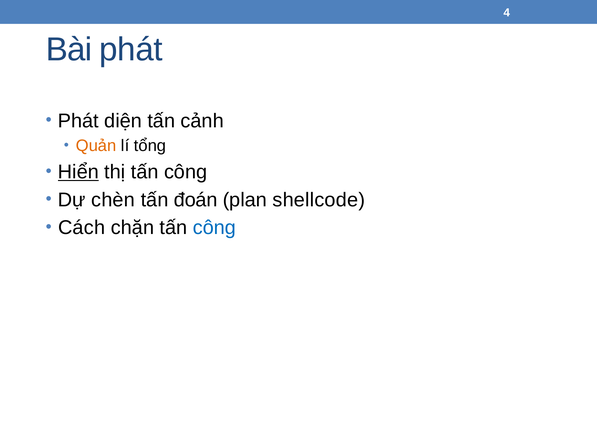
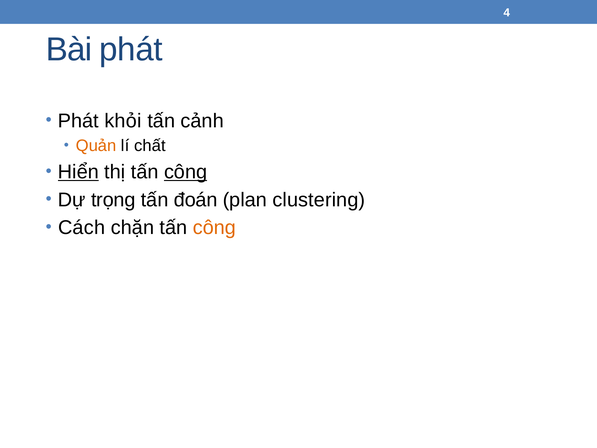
diện: diện -> khỏi
tổng: tổng -> chất
công at (186, 172) underline: none -> present
chèn: chèn -> trọng
shellcode: shellcode -> clustering
công at (214, 228) colour: blue -> orange
